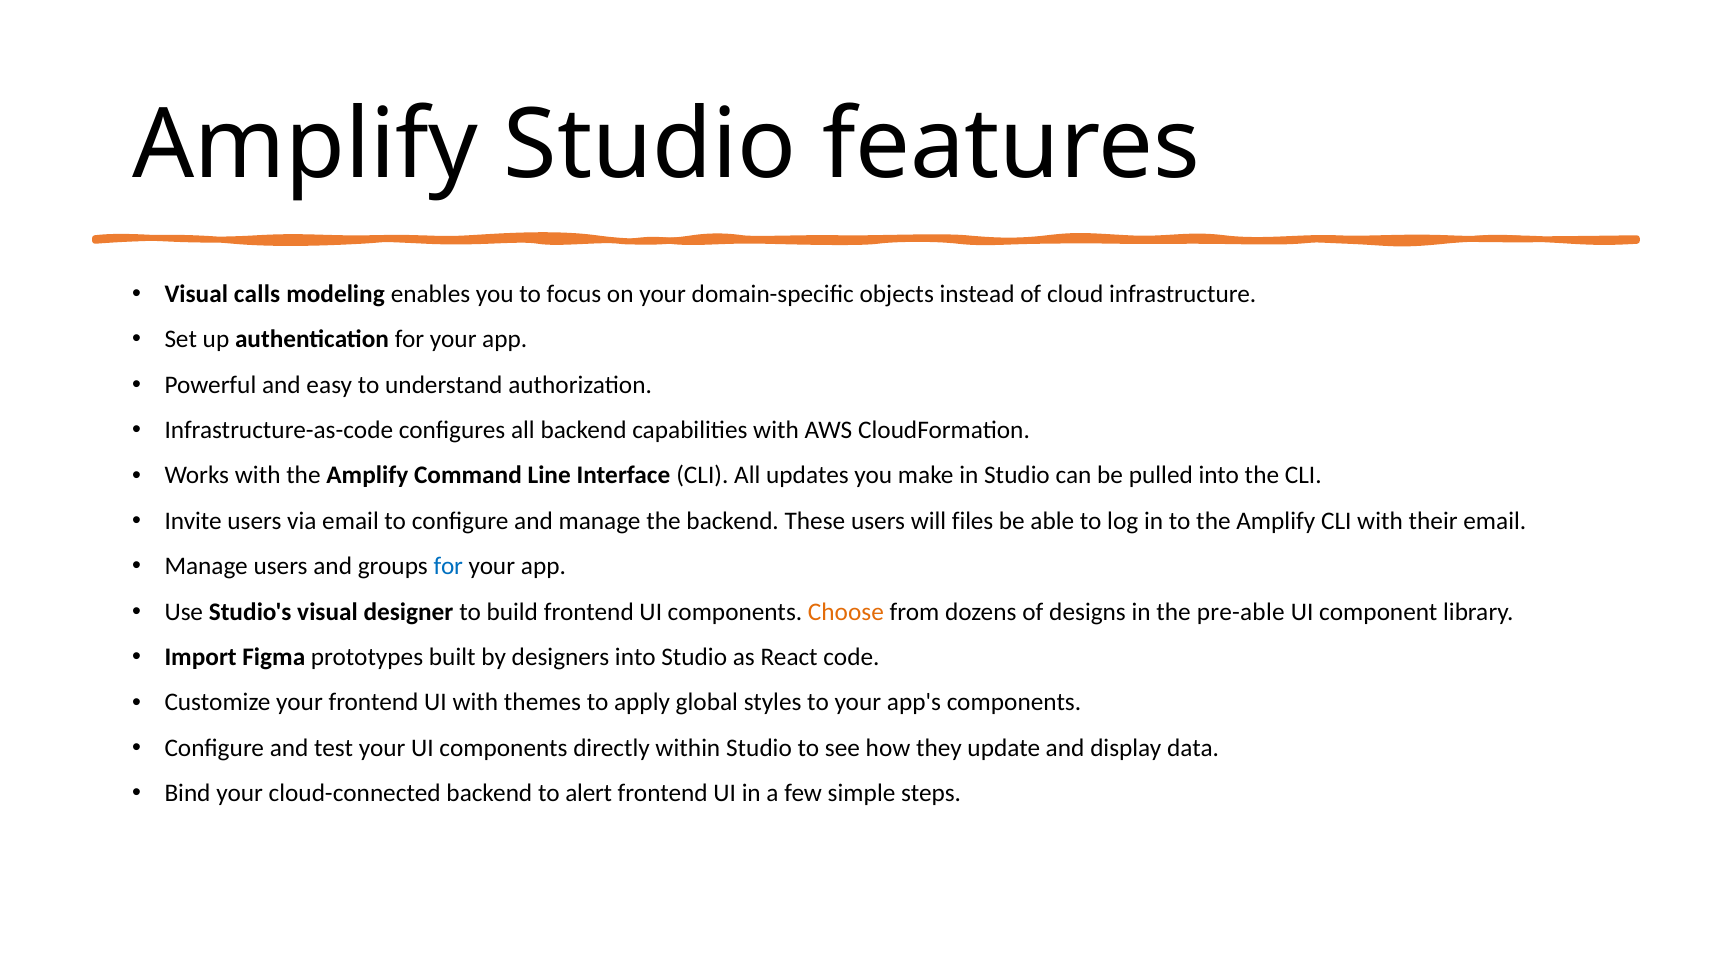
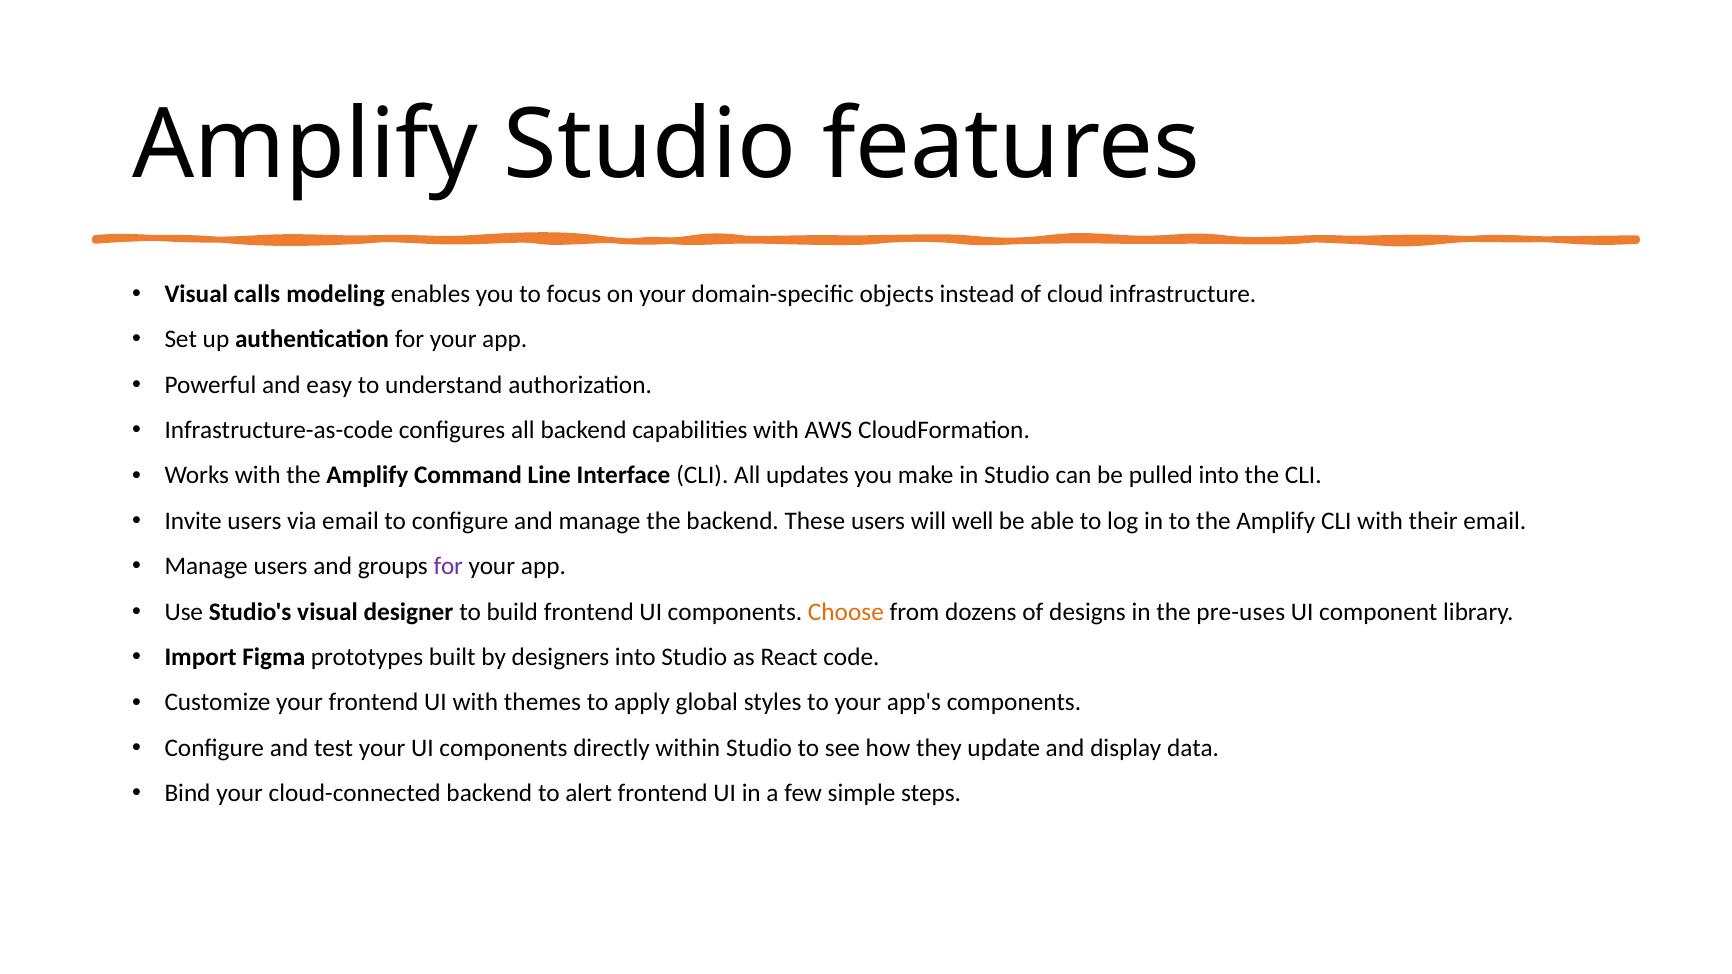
files: files -> well
for at (448, 567) colour: blue -> purple
pre-able: pre-able -> pre-uses
